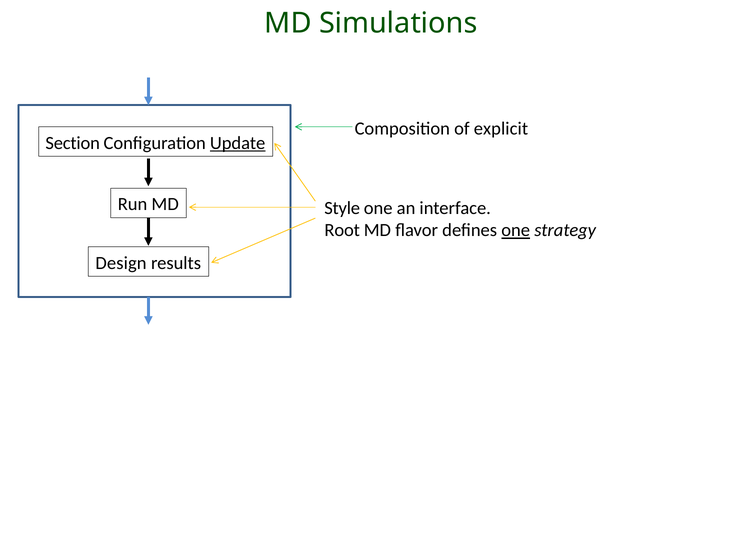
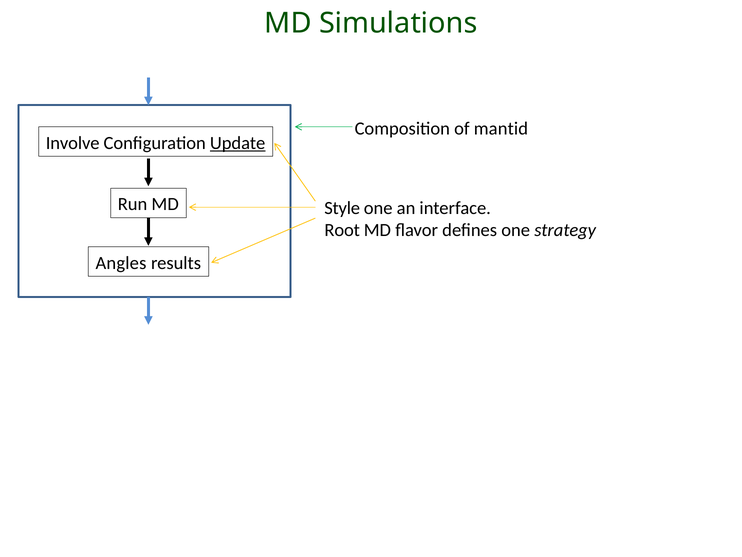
explicit: explicit -> mantid
Section: Section -> Involve
one at (516, 230) underline: present -> none
Design: Design -> Angles
